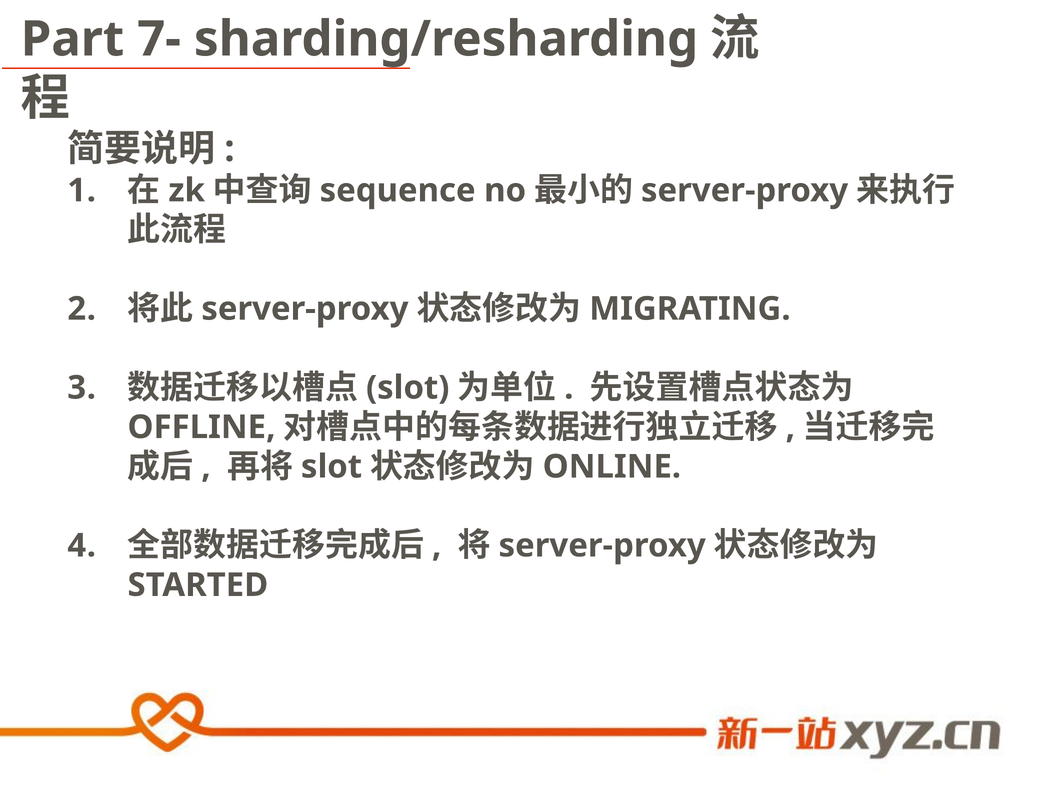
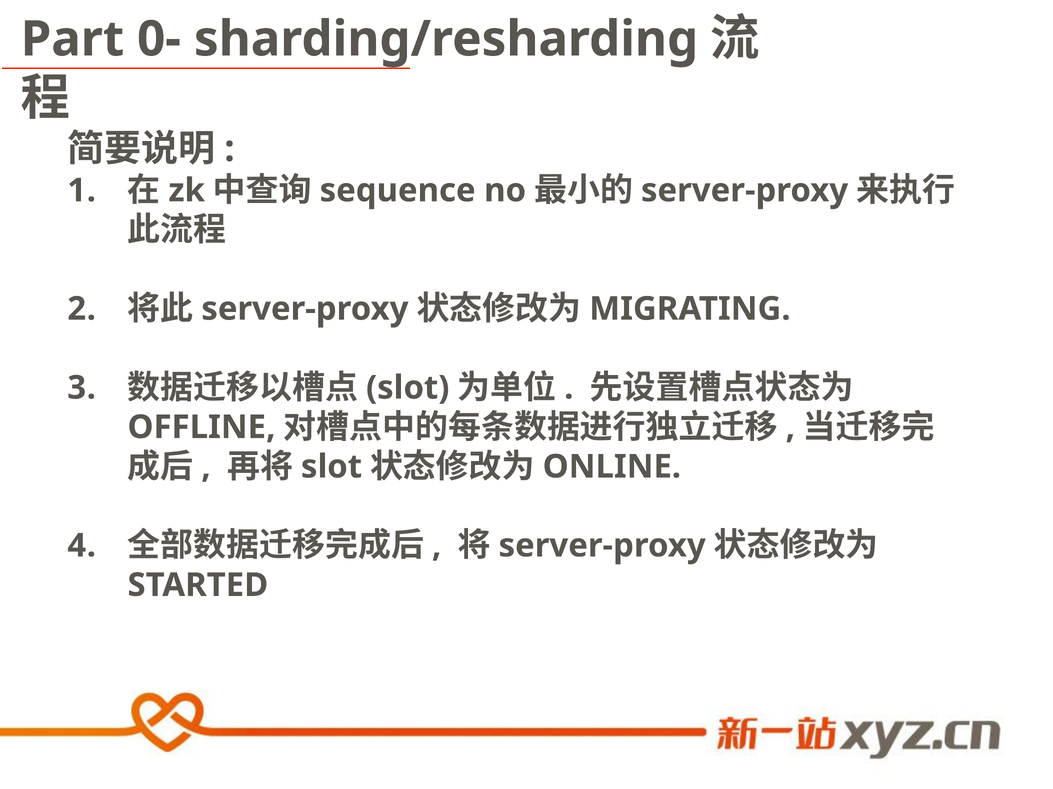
7-: 7- -> 0-
